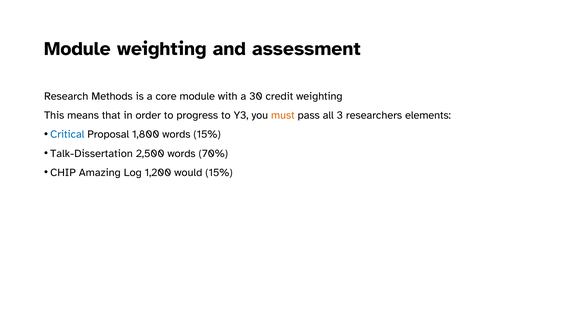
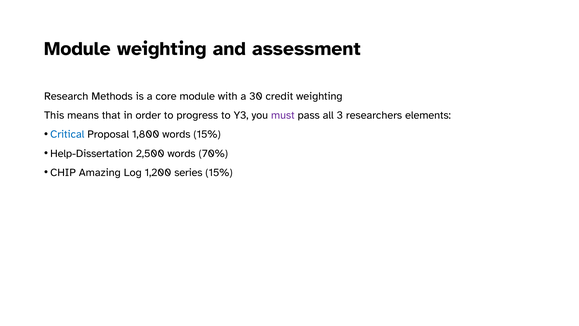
must colour: orange -> purple
Talk-Dissertation: Talk-Dissertation -> Help-Dissertation
would: would -> series
